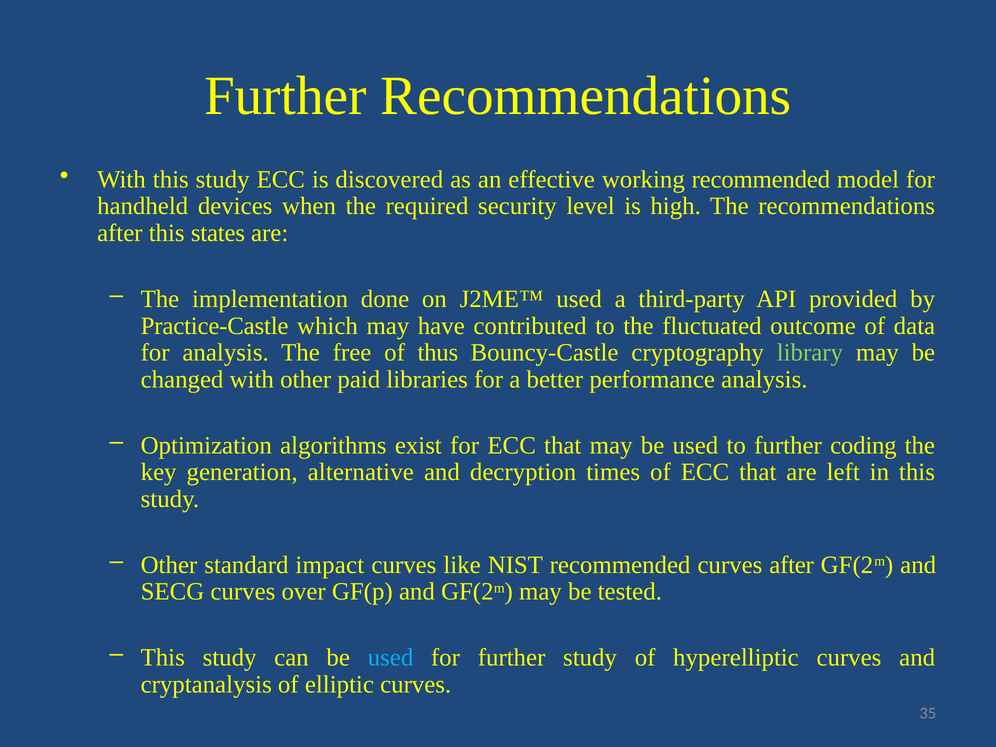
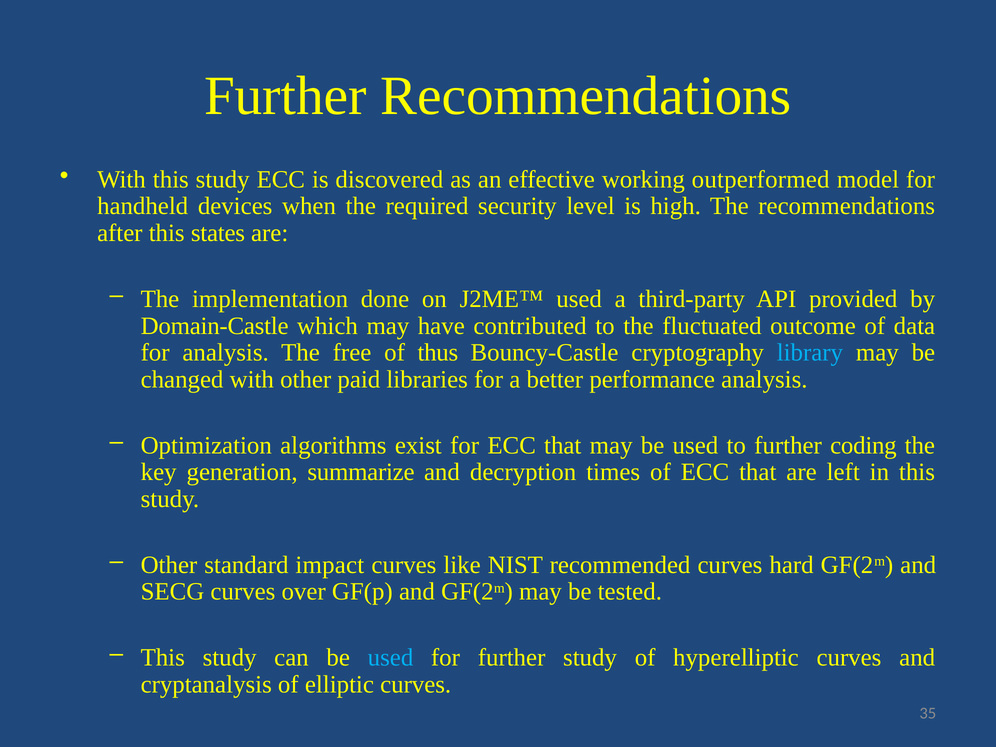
working recommended: recommended -> outperformed
Practice-Castle: Practice-Castle -> Domain-Castle
library colour: light green -> light blue
alternative: alternative -> summarize
curves after: after -> hard
